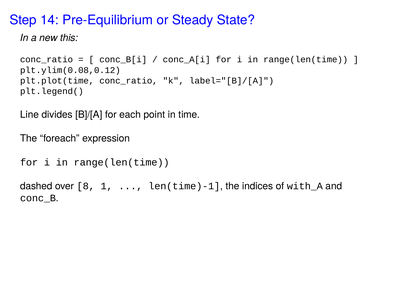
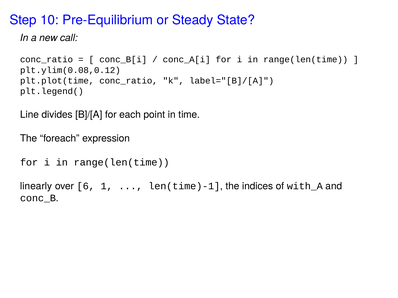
14: 14 -> 10
this: this -> call
dashed: dashed -> linearly
8: 8 -> 6
